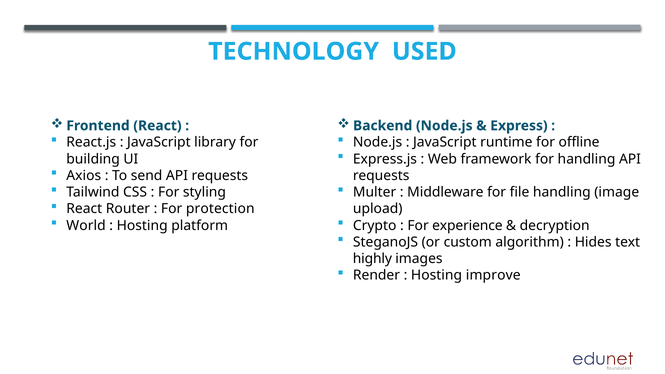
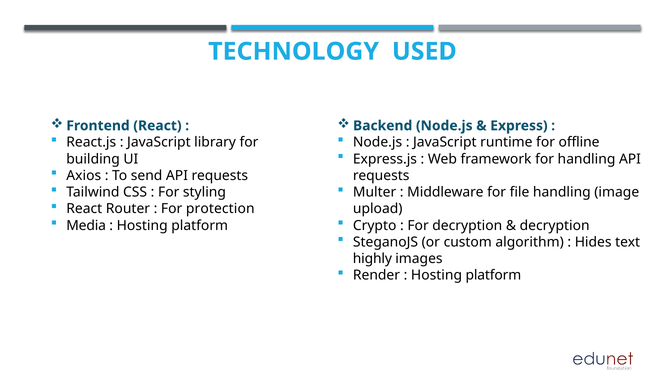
World: World -> Media
For experience: experience -> decryption
improve at (493, 275): improve -> platform
